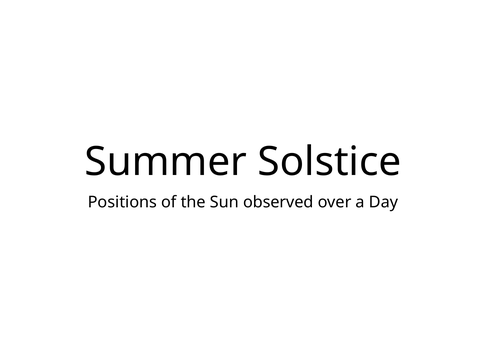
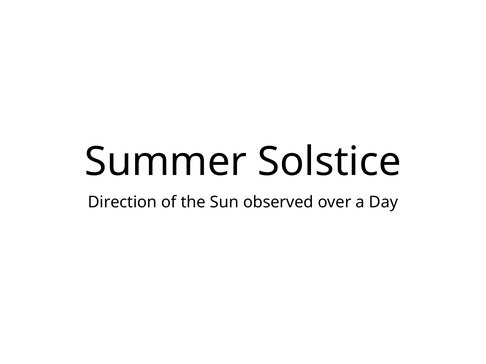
Positions: Positions -> Direction
